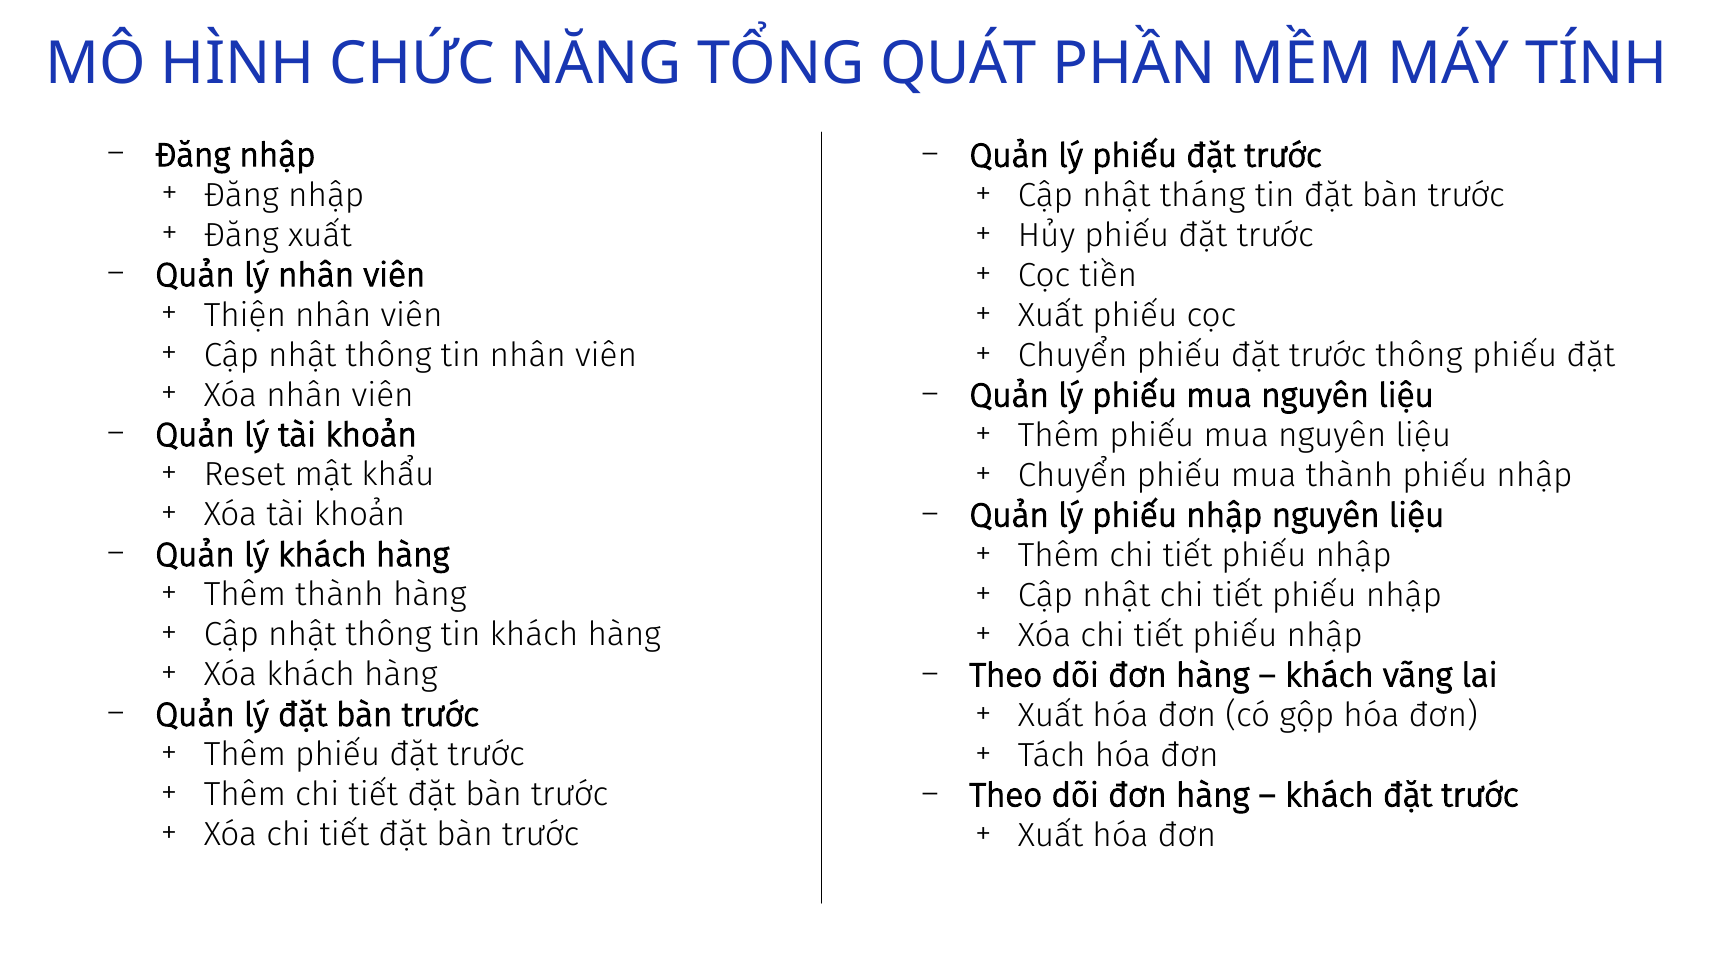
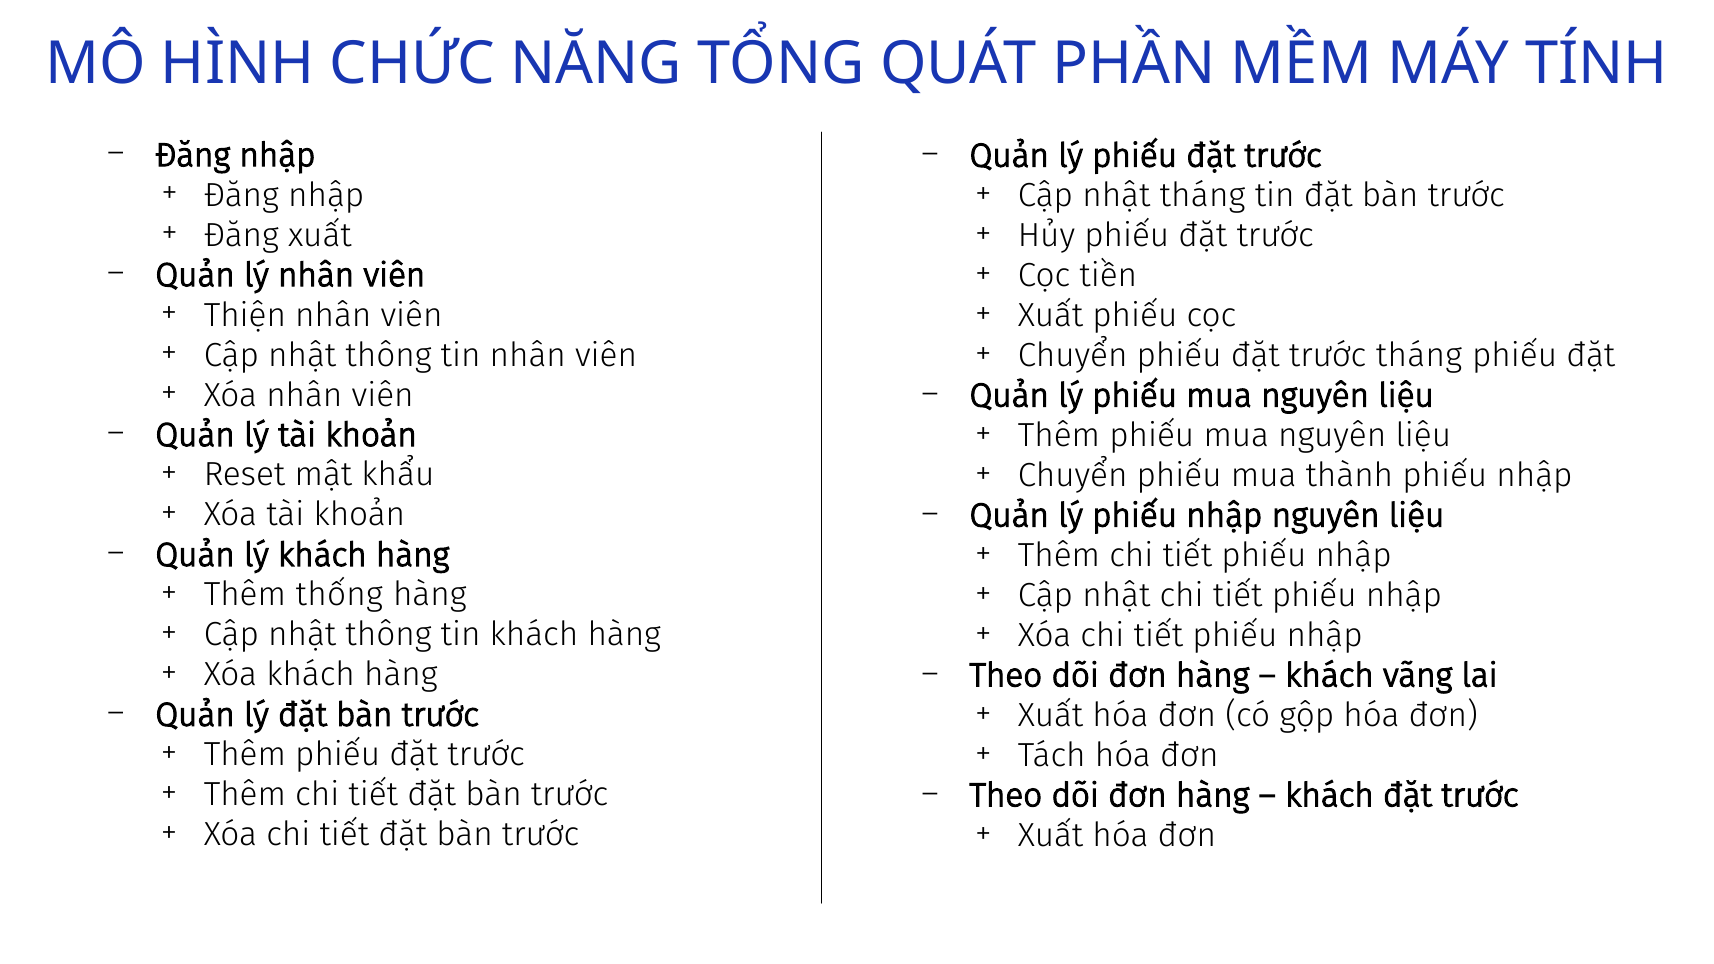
trước thông: thông -> tháng
Thêm thành: thành -> thống
